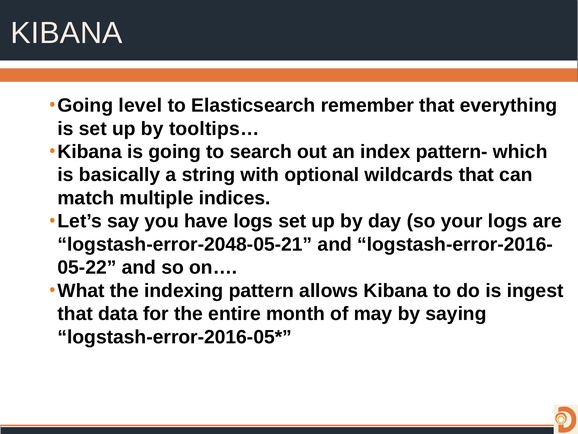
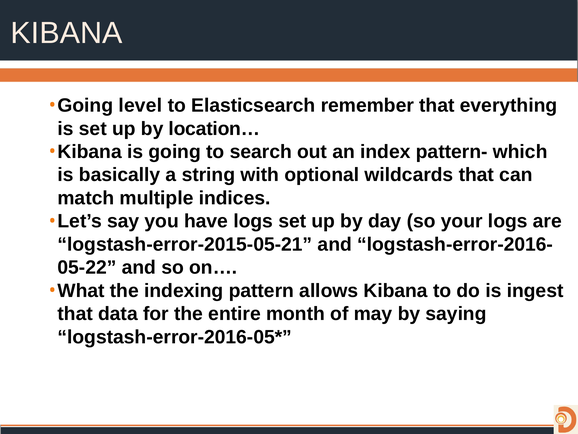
tooltips…: tooltips… -> location…
logstash-error-2048-05-21: logstash-error-2048-05-21 -> logstash-error-2015-05-21
